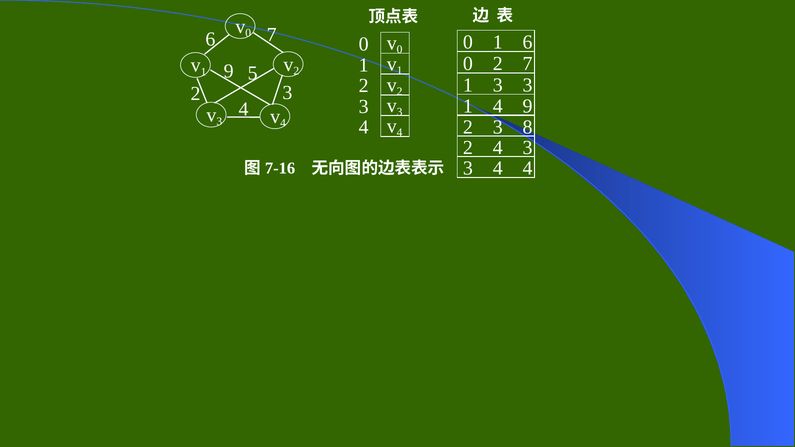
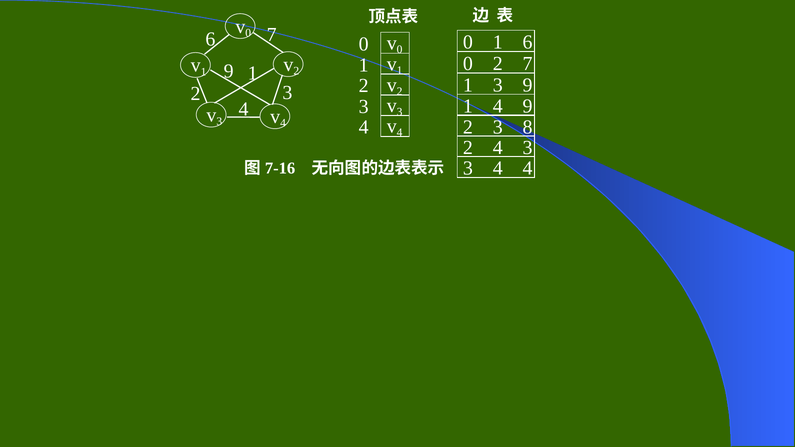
5 at (253, 73): 5 -> 1
1 3 3: 3 -> 9
